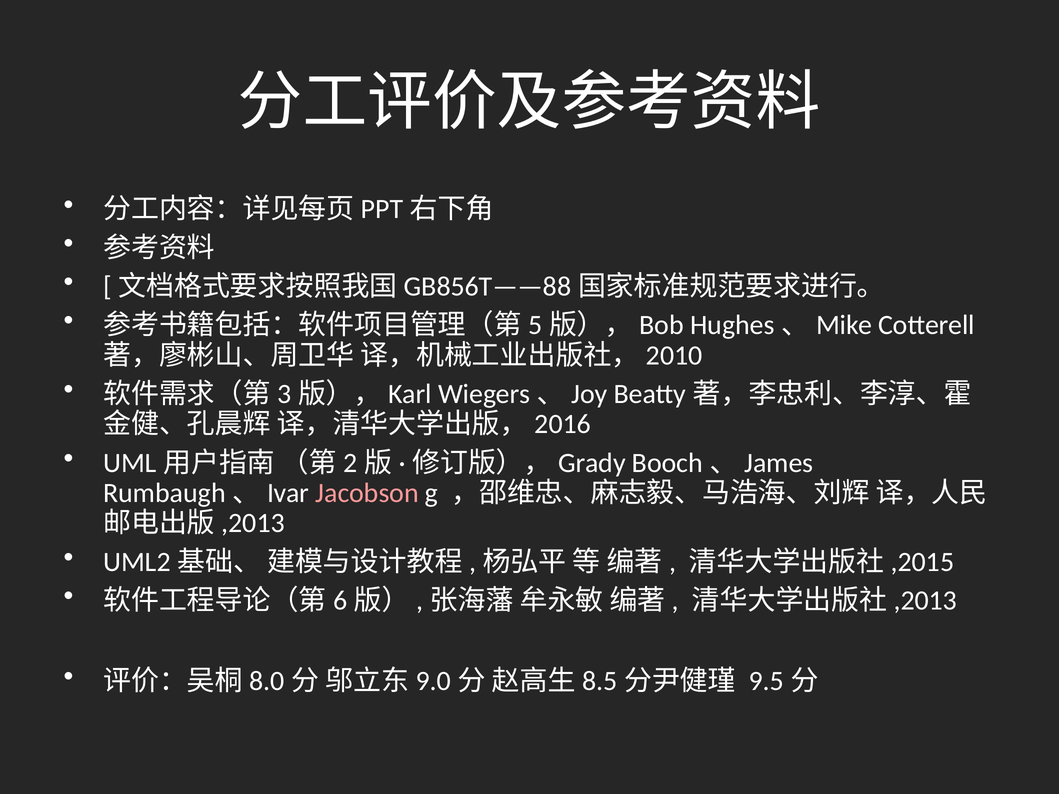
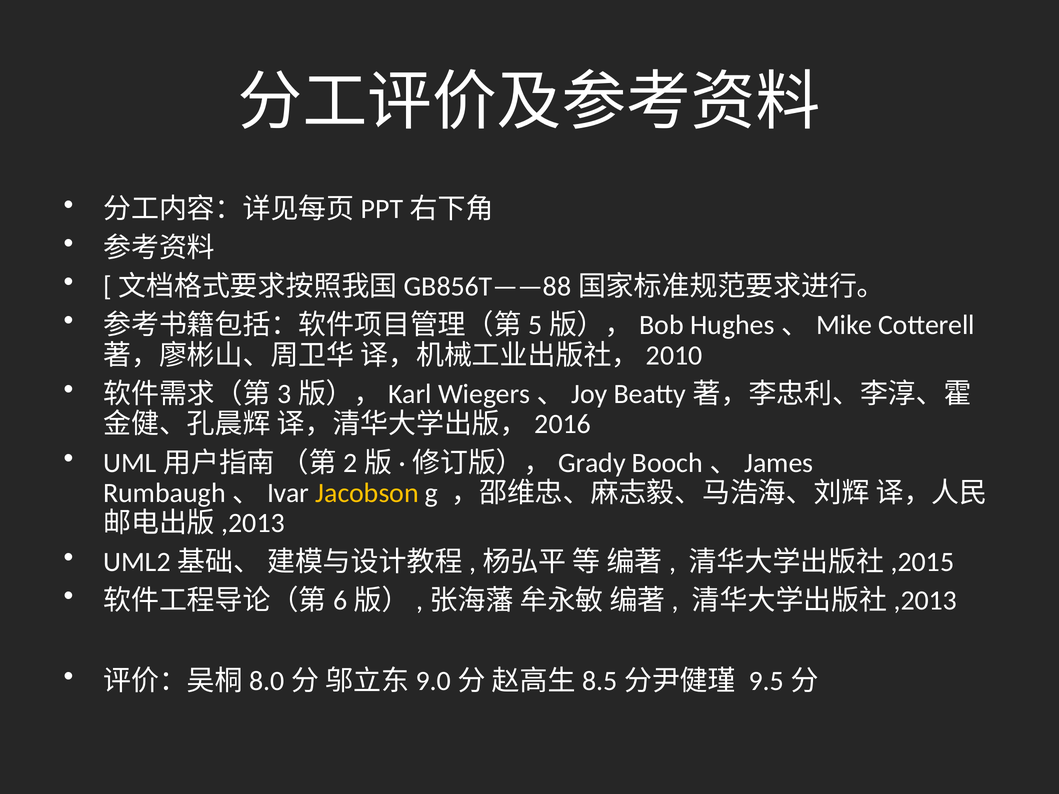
Jacobson colour: pink -> yellow
